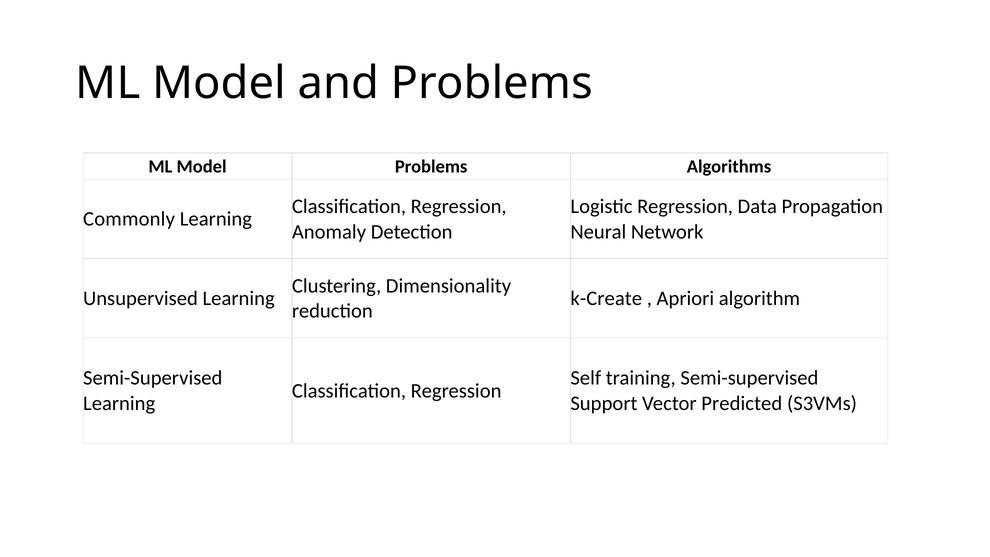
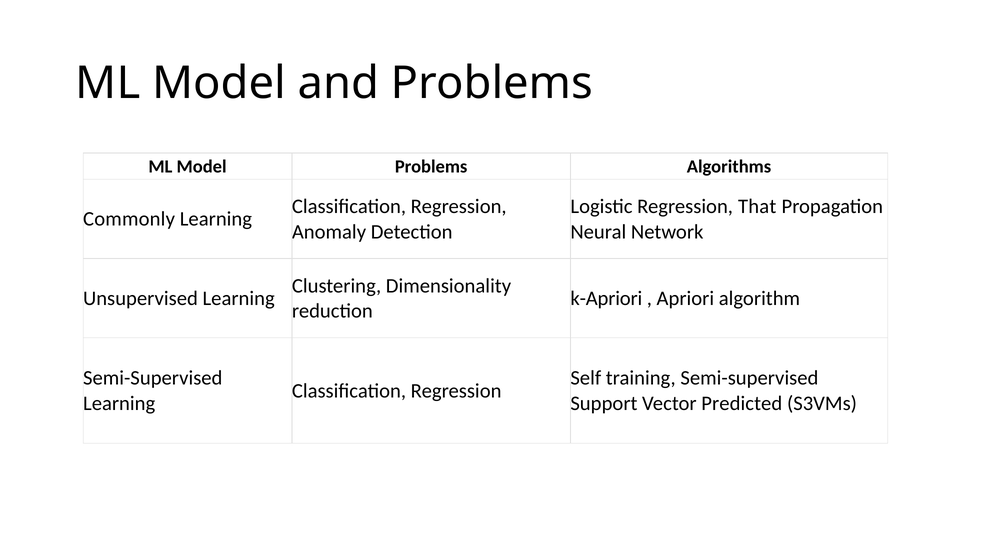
Data: Data -> That
k-Create: k-Create -> k-Apriori
